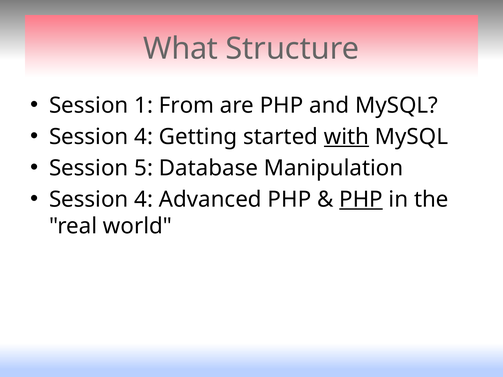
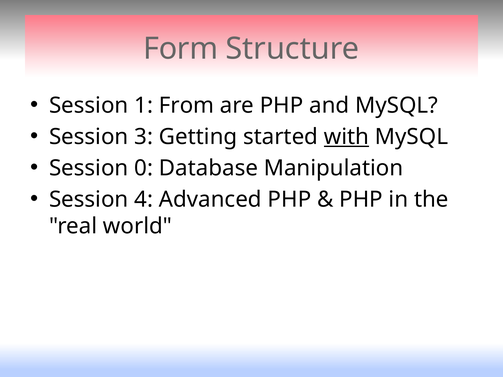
What: What -> Form
4 at (144, 137): 4 -> 3
5: 5 -> 0
PHP at (361, 199) underline: present -> none
